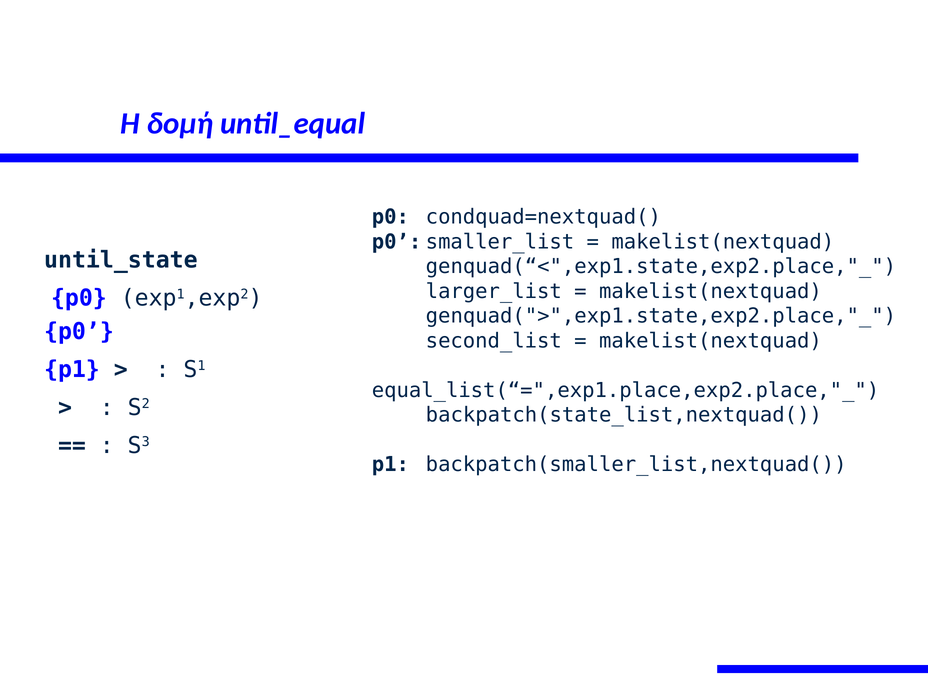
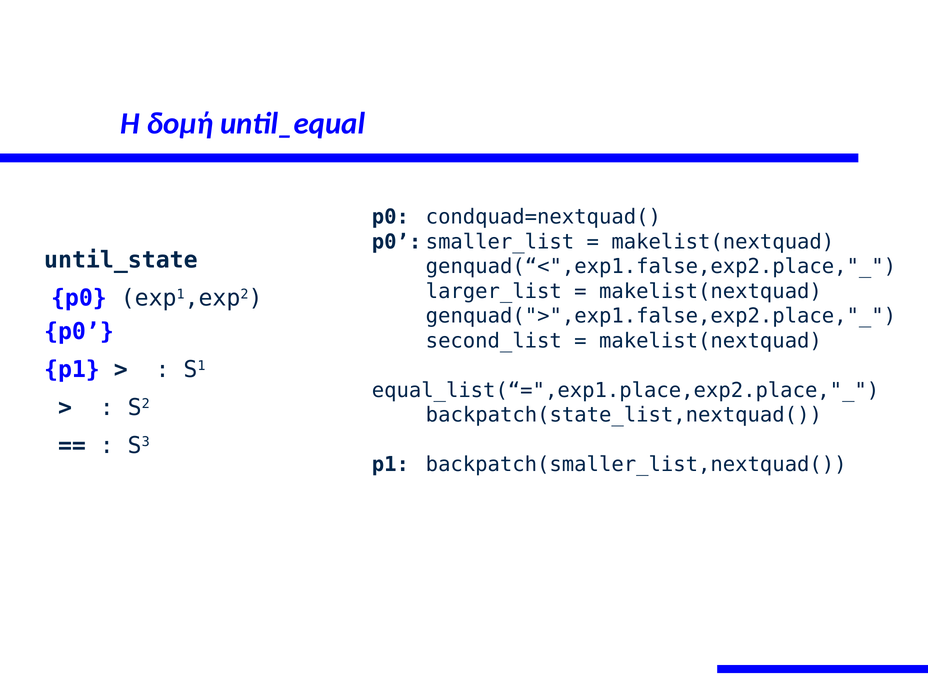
genquad(“<",exp1.state,exp2.place,"_: genquad(“<",exp1.state,exp2.place,"_ -> genquad(“<",exp1.false,exp2.place,"_
genquad(">",exp1.state,exp2.place,"_: genquad(">",exp1.state,exp2.place,"_ -> genquad(">",exp1.false,exp2.place,"_
